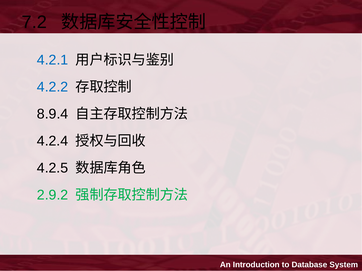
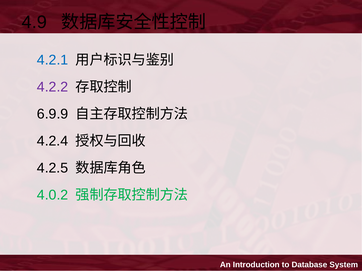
7.2: 7.2 -> 4.9
4.2.2 colour: blue -> purple
8.9.4: 8.9.4 -> 6.9.9
2.9.2: 2.9.2 -> 4.0.2
